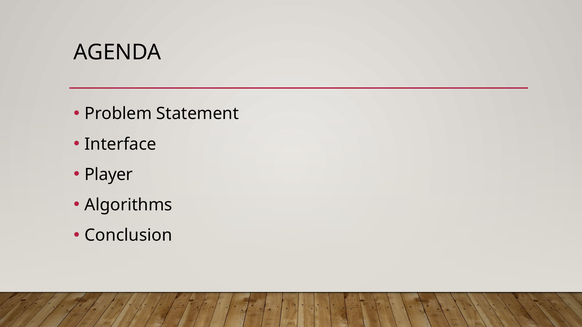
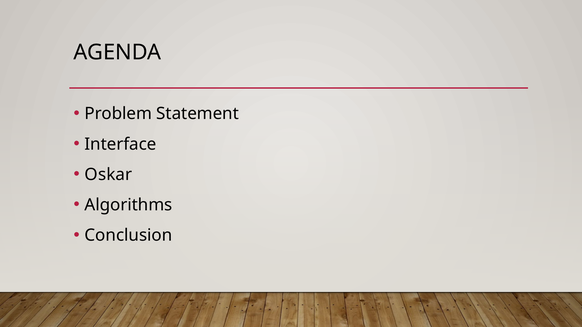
Player: Player -> Oskar
